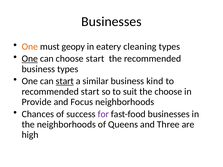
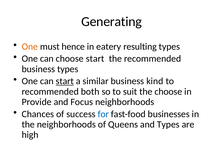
Businesses at (111, 22): Businesses -> Generating
geopy: geopy -> hence
cleaning: cleaning -> resulting
One at (30, 59) underline: present -> none
recommended start: start -> both
for colour: purple -> blue
and Three: Three -> Types
